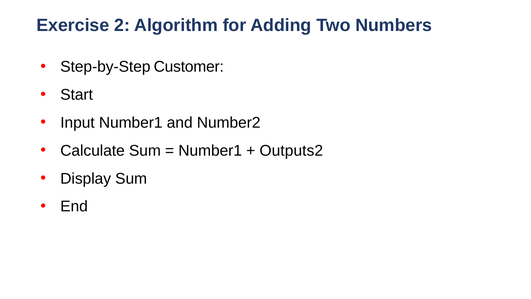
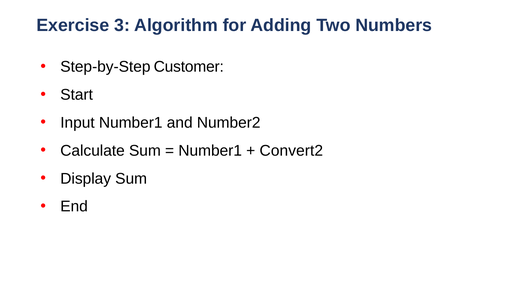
2: 2 -> 3
Outputs2: Outputs2 -> Convert2
